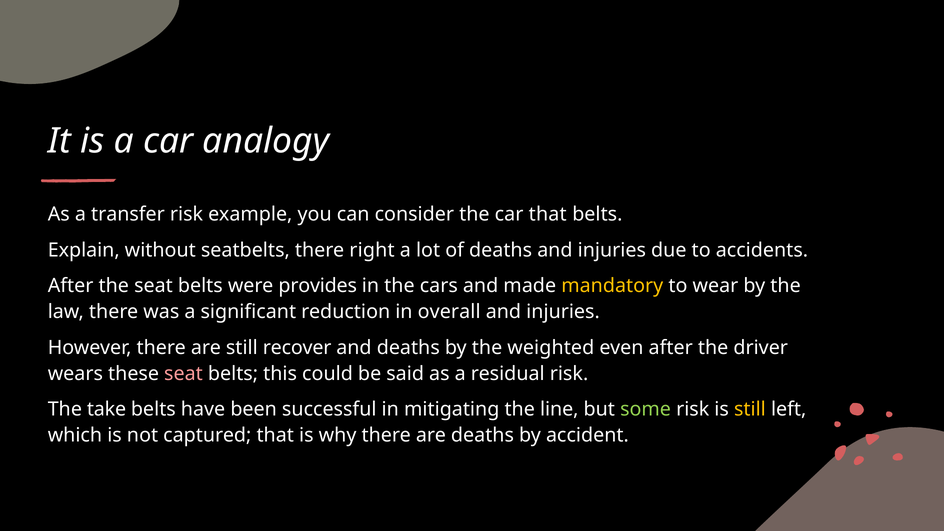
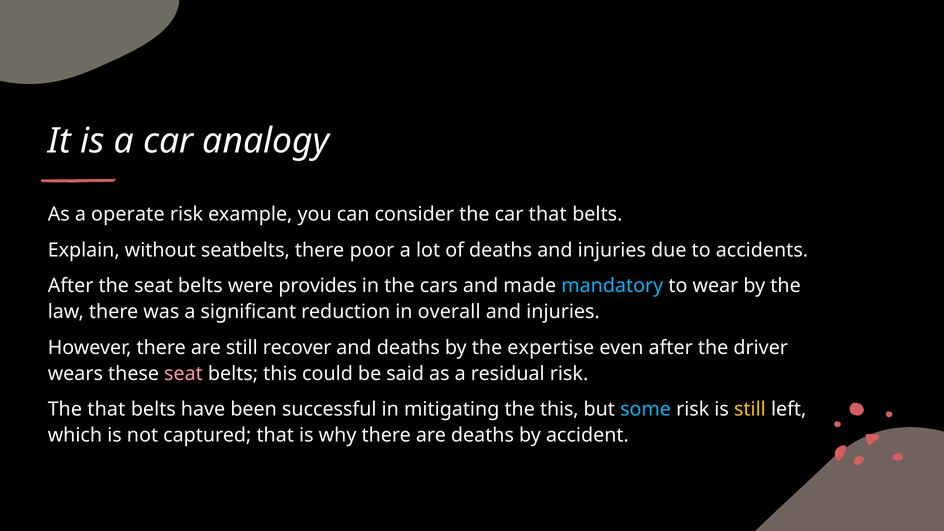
transfer: transfer -> operate
right: right -> poor
mandatory colour: yellow -> light blue
weighted: weighted -> expertise
The take: take -> that
the line: line -> this
some colour: light green -> light blue
